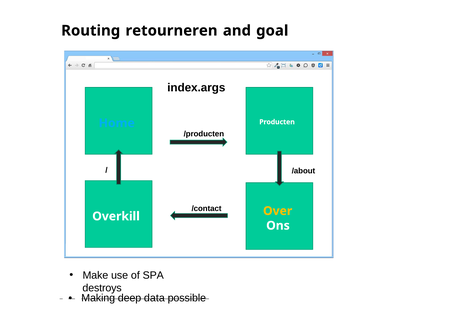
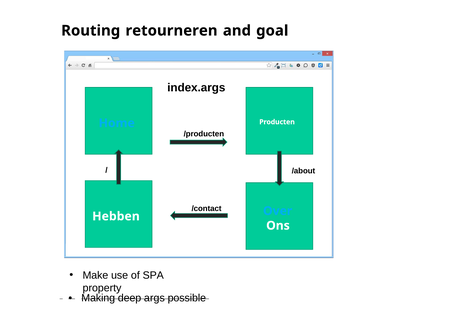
Over colour: yellow -> light blue
Overkill: Overkill -> Hebben
destroys: destroys -> property
data: data -> args
